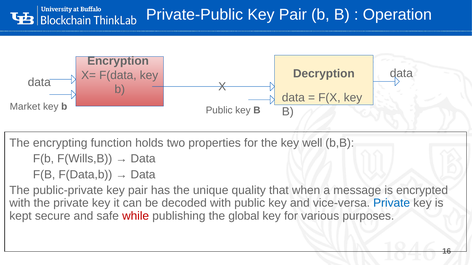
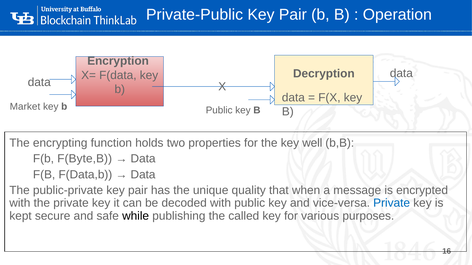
F(Wills,B: F(Wills,B -> F(Byte,B
while colour: red -> black
global: global -> called
